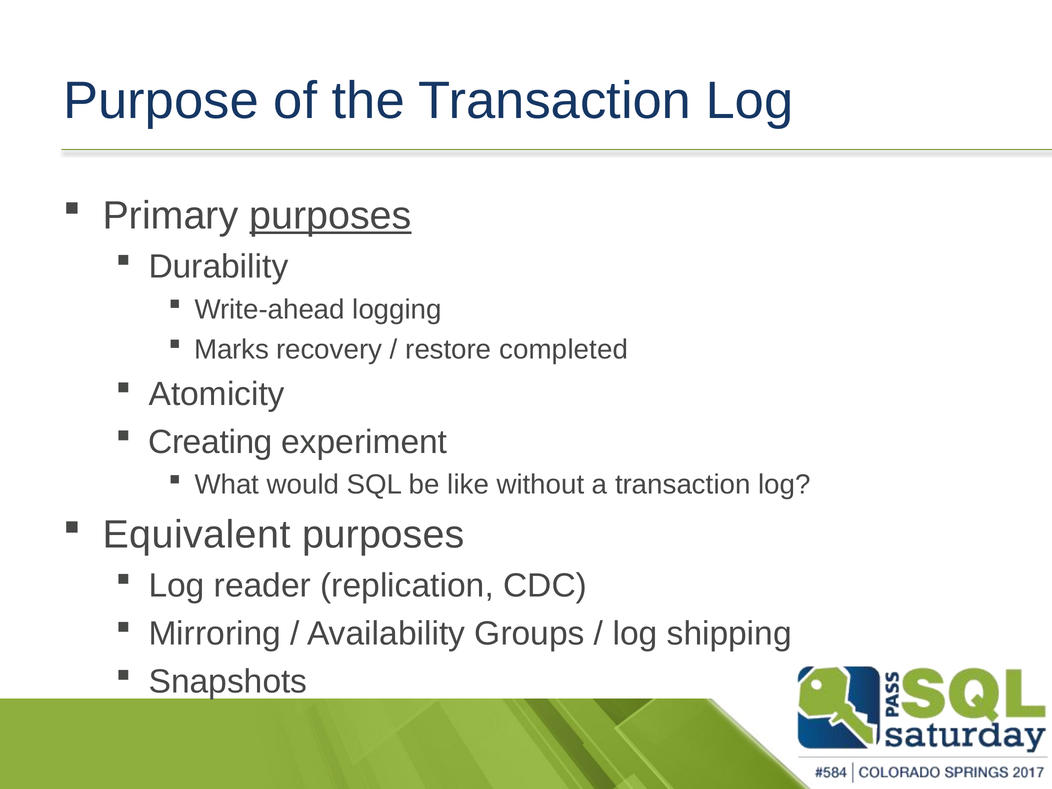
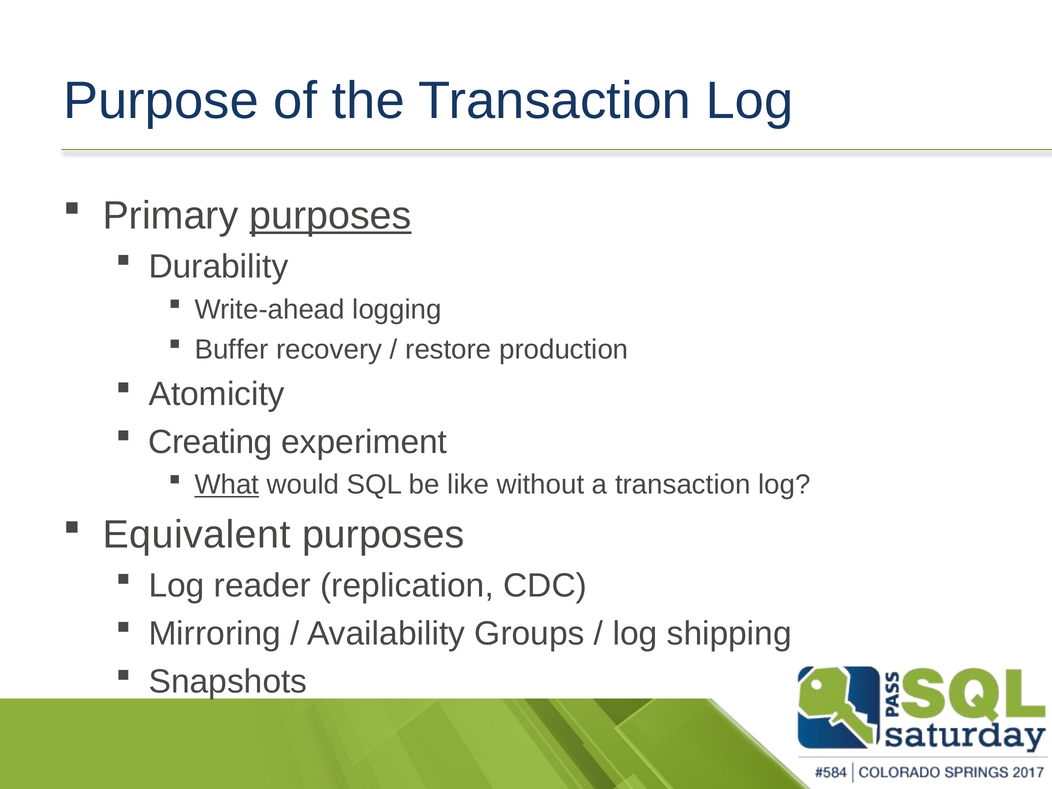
Marks: Marks -> Buffer
completed: completed -> production
What underline: none -> present
